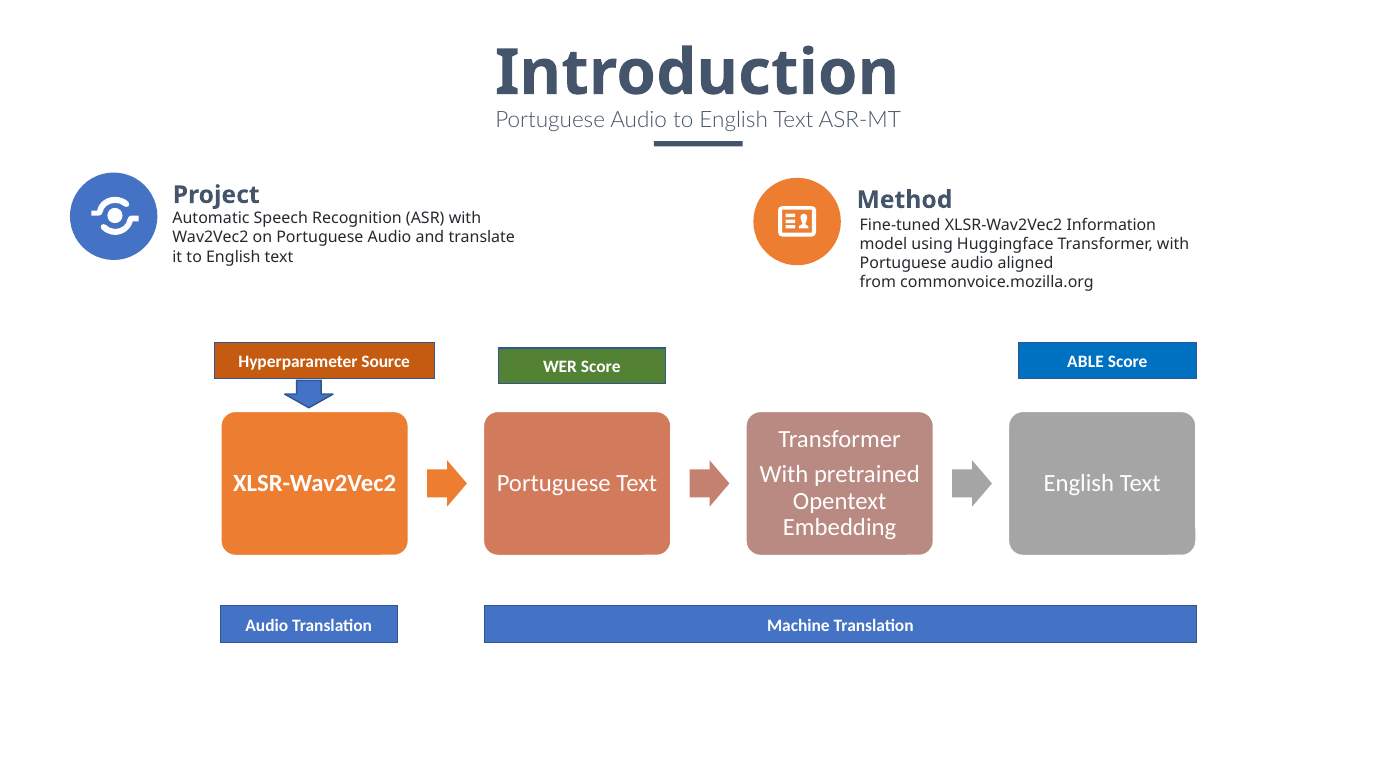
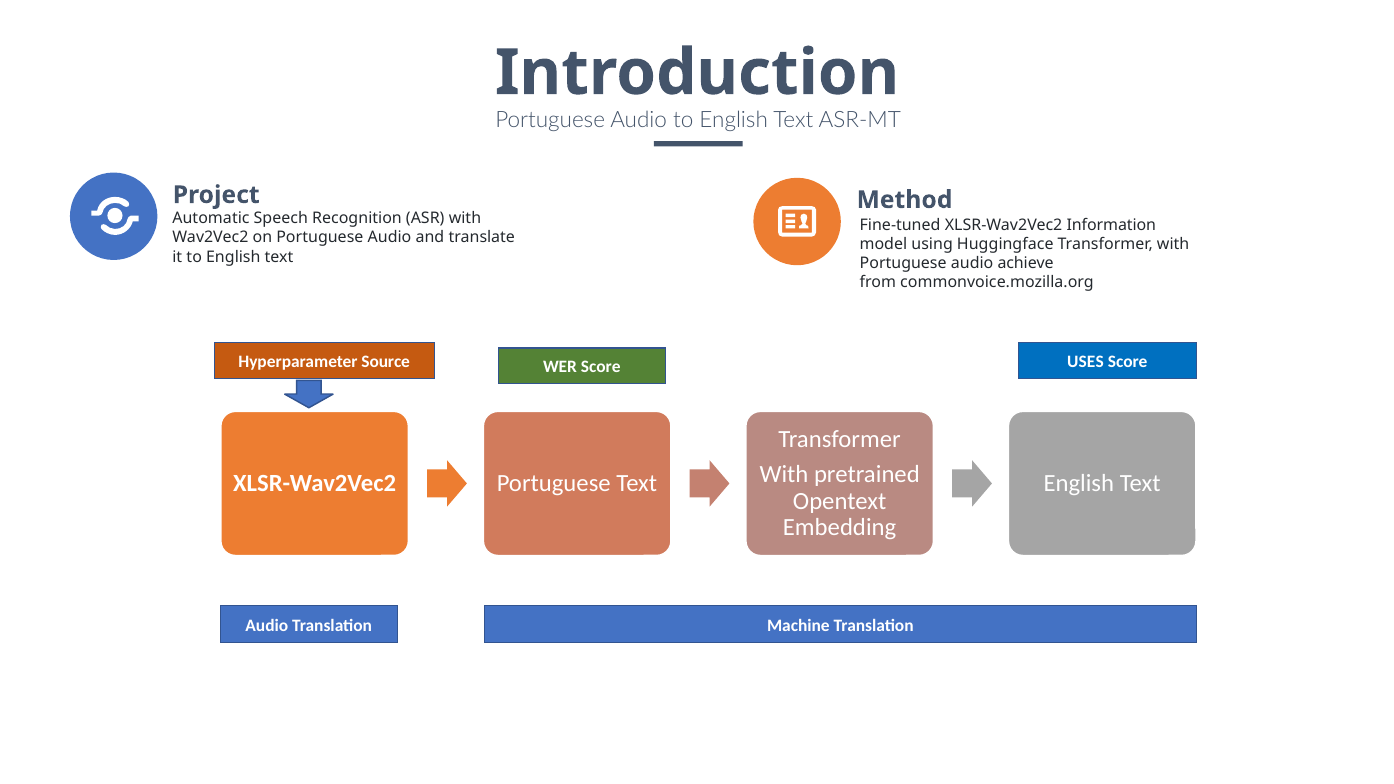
aligned: aligned -> achieve
ABLE: ABLE -> USES
